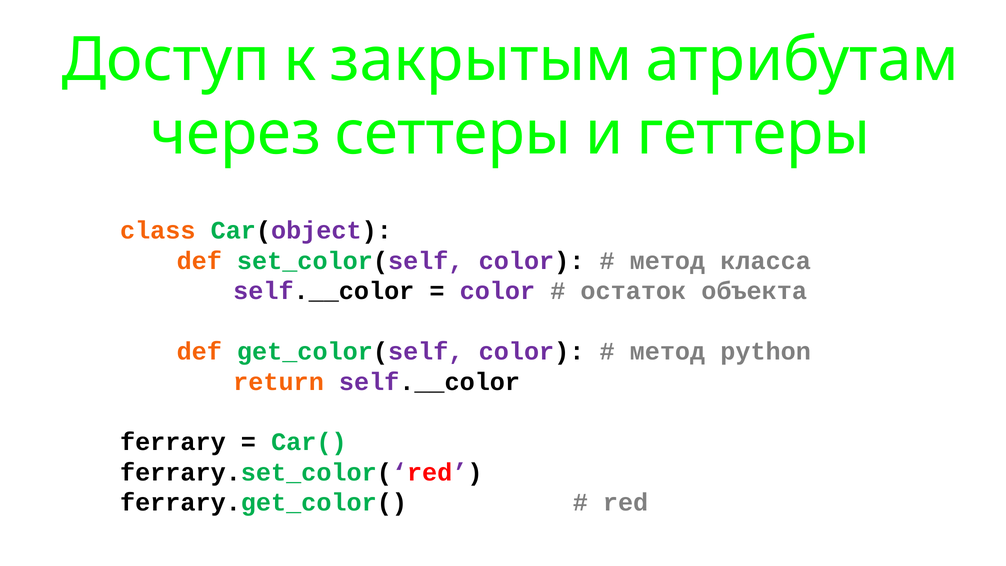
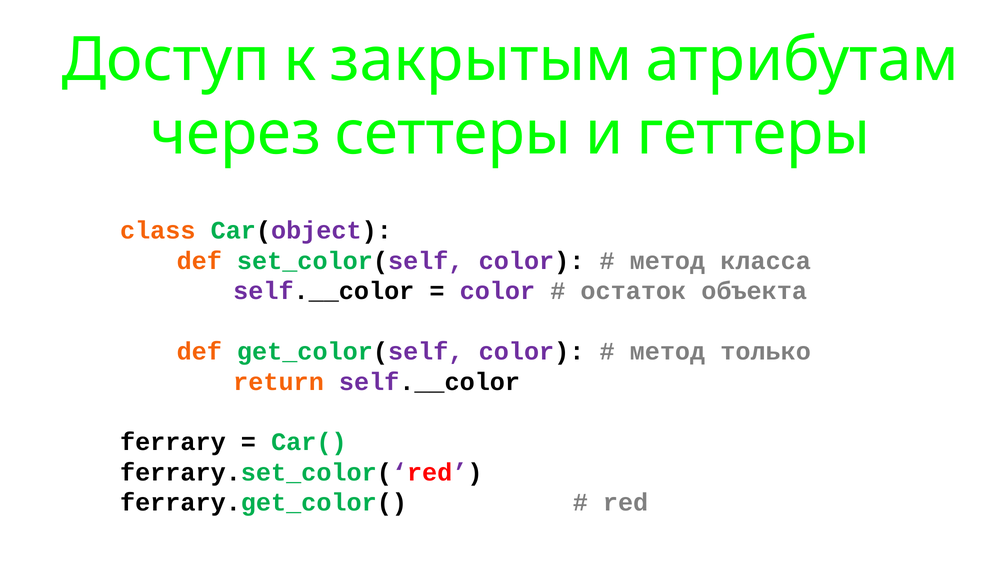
python: python -> только
